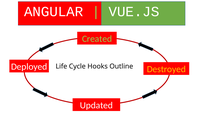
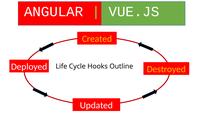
Created colour: light green -> yellow
